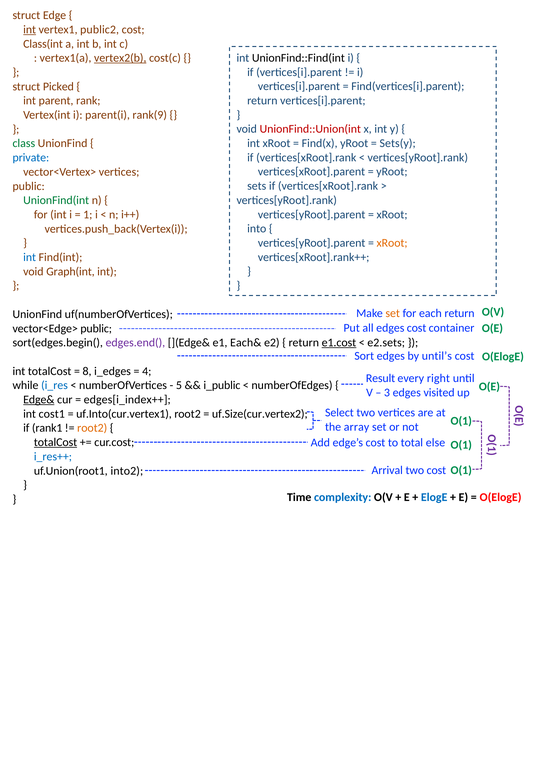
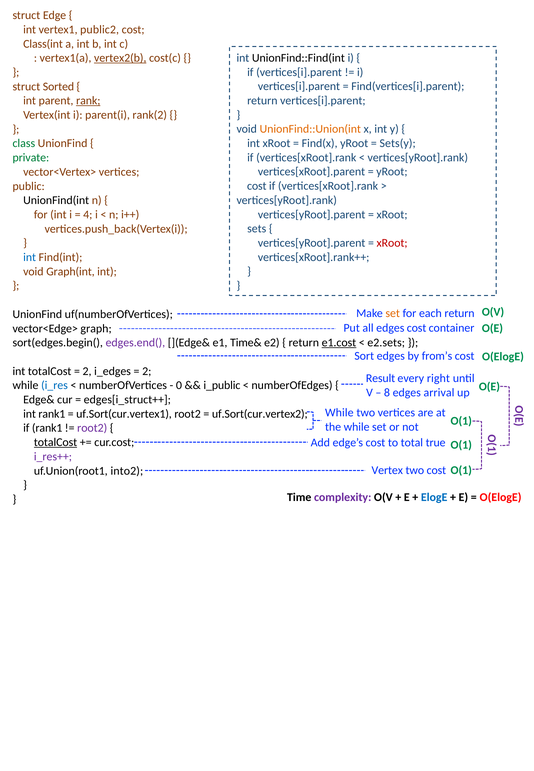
int at (30, 30) underline: present -> none
Picked: Picked -> Sorted
rank underline: none -> present
rank(9: rank(9 -> rank(2
UnionFind::Union(int colour: red -> orange
private colour: blue -> green
sets at (257, 186): sets -> cost
UnionFind(int colour: green -> black
1 at (88, 215): 1 -> 4
into: into -> sets
xRoot at (392, 243) colour: orange -> red
vector<Edge> public: public -> graph
Each&: Each& -> Time&
until’s: until’s -> from’s
8 at (87, 371): 8 -> 2
4 at (147, 371): 4 -> 2
5: 5 -> 0
3: 3 -> 8
visited: visited -> arrival
Edge& underline: present -> none
edges[i_index++: edges[i_index++ -> edges[i_struct++
Select at (339, 413): Select -> While
int cost1: cost1 -> rank1
uf.Into(cur.vertex1: uf.Into(cur.vertex1 -> uf.Sort(cur.vertex1
uf.Size(cur.vertex2: uf.Size(cur.vertex2 -> uf.Sort(cur.vertex2
the array: array -> while
root2 at (92, 428) colour: orange -> purple
else: else -> true
i_res++ colour: blue -> purple
Arrival: Arrival -> Vertex
complexity colour: blue -> purple
